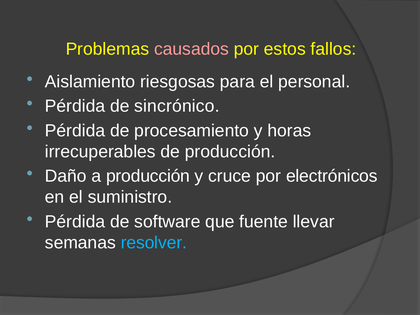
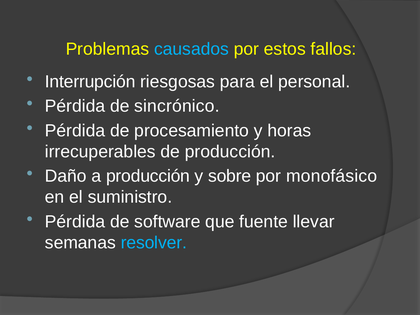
causados colour: pink -> light blue
Aislamiento: Aislamiento -> Interrupción
cruce: cruce -> sobre
electrónicos: electrónicos -> monofásico
